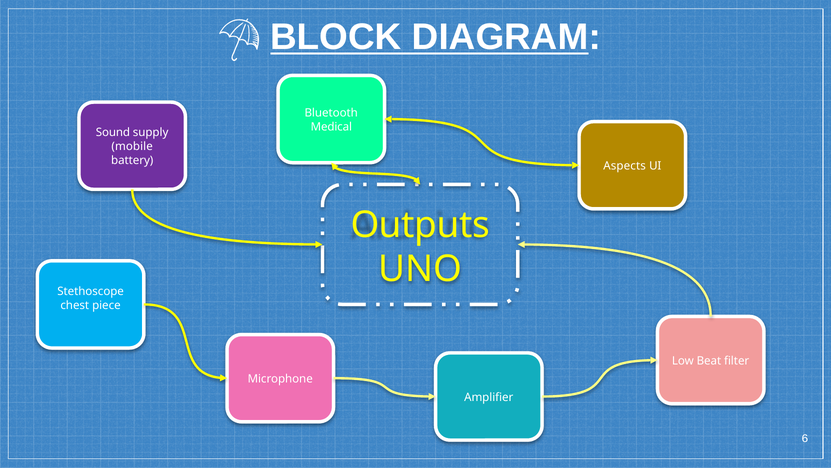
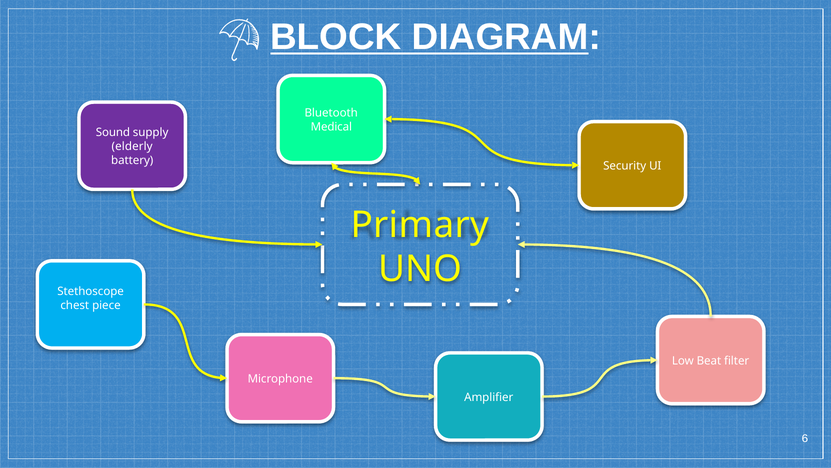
mobile: mobile -> elderly
Aspects: Aspects -> Security
Outputs: Outputs -> Primary
